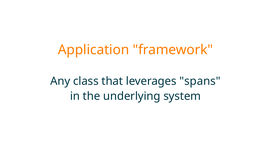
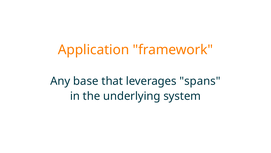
class: class -> base
